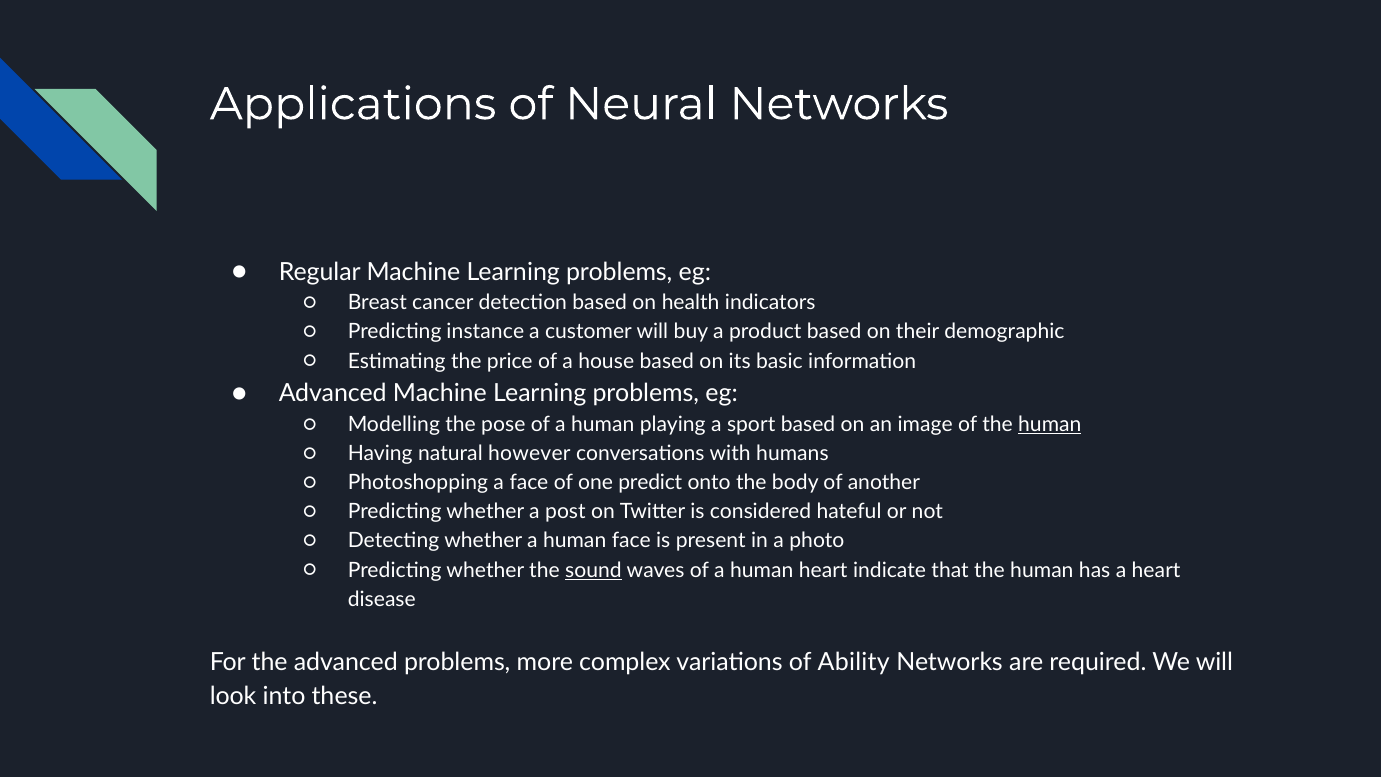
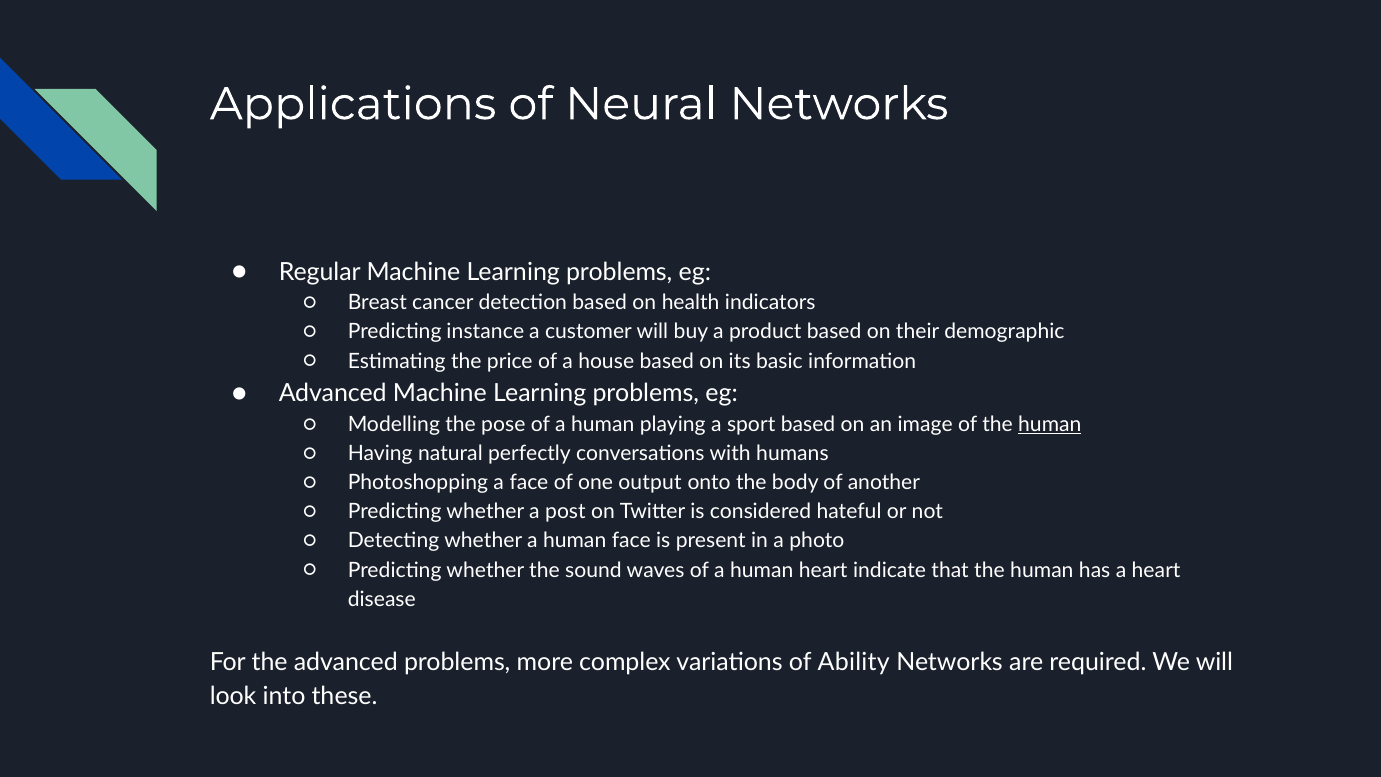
however: however -> perfectly
predict: predict -> output
sound underline: present -> none
